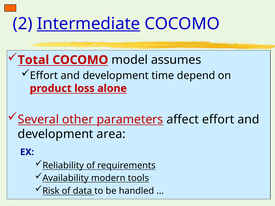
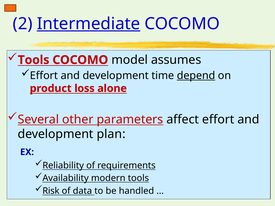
Total at (33, 60): Total -> Tools
depend underline: none -> present
area: area -> plan
